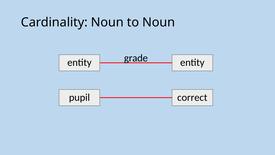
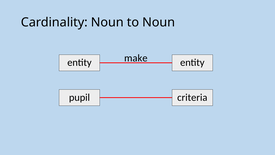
grade: grade -> make
correct: correct -> criteria
